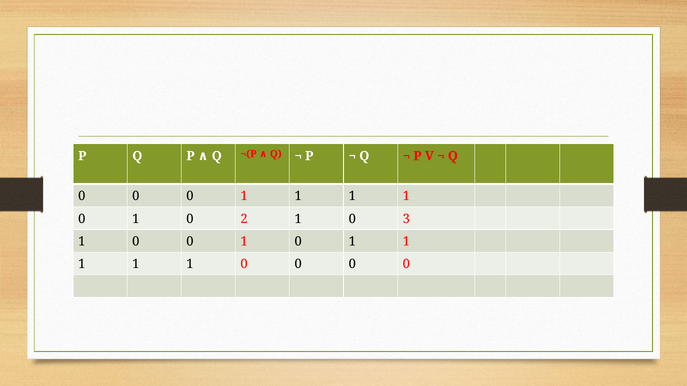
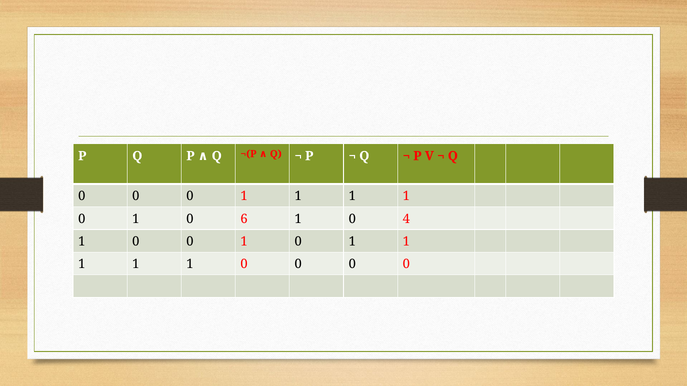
2: 2 -> 6
3: 3 -> 4
